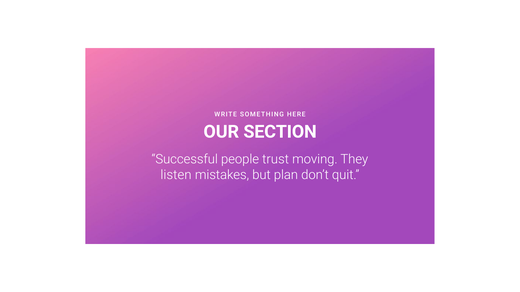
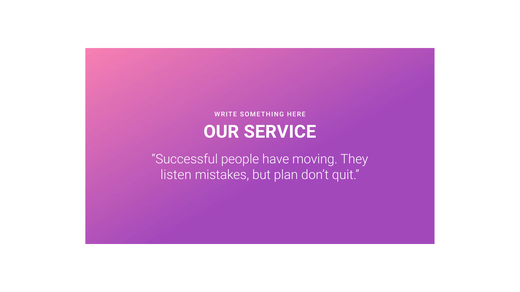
SECTION: SECTION -> SERVICE
trust: trust -> have
